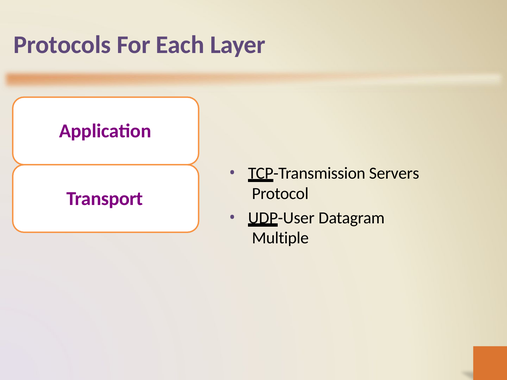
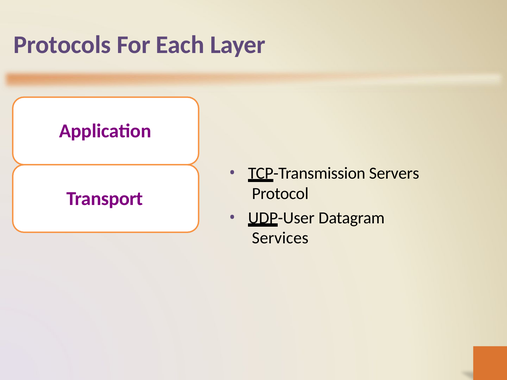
Multiple: Multiple -> Services
